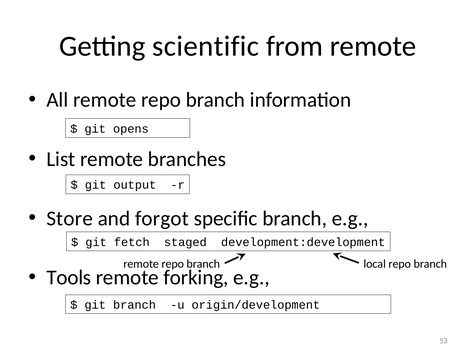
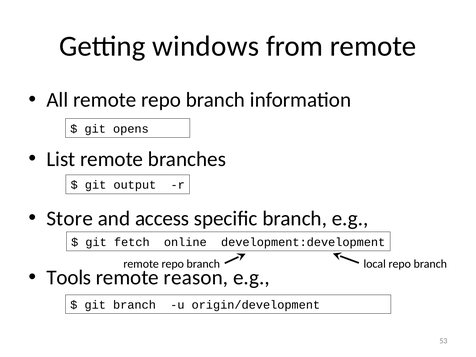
scientific: scientific -> windows
forgot: forgot -> access
staged: staged -> online
forking: forking -> reason
